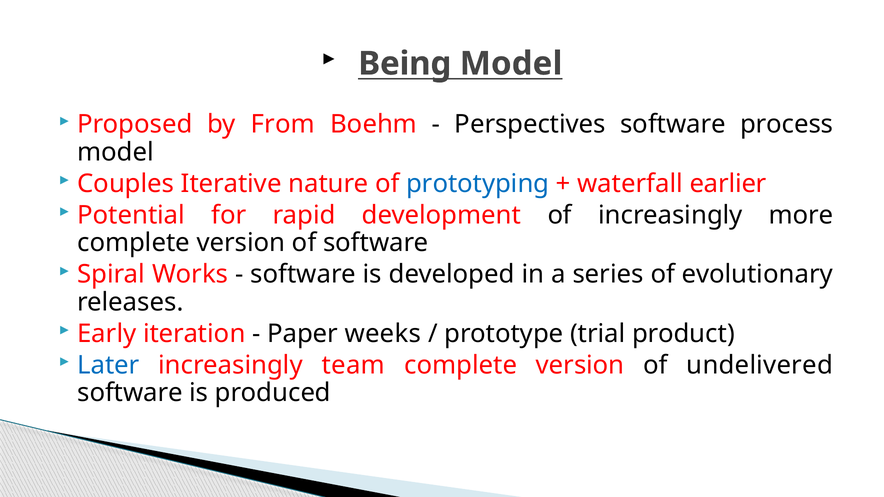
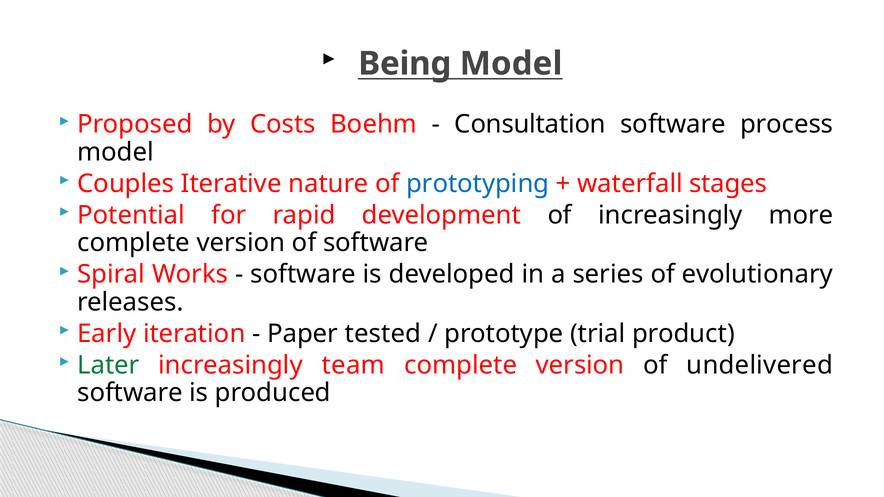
From: From -> Costs
Perspectives: Perspectives -> Consultation
earlier: earlier -> stages
weeks: weeks -> tested
Later colour: blue -> green
